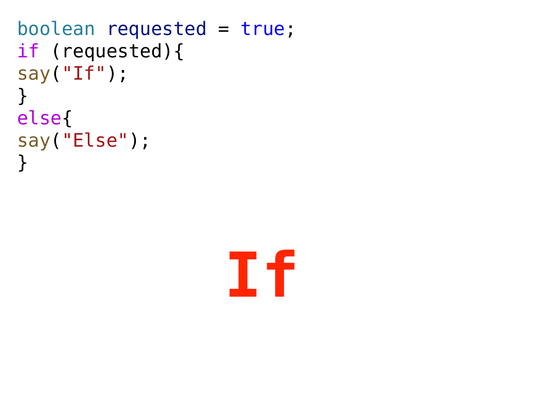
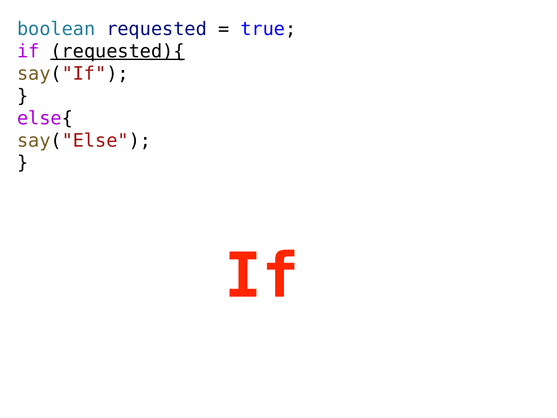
requested){ underline: none -> present
